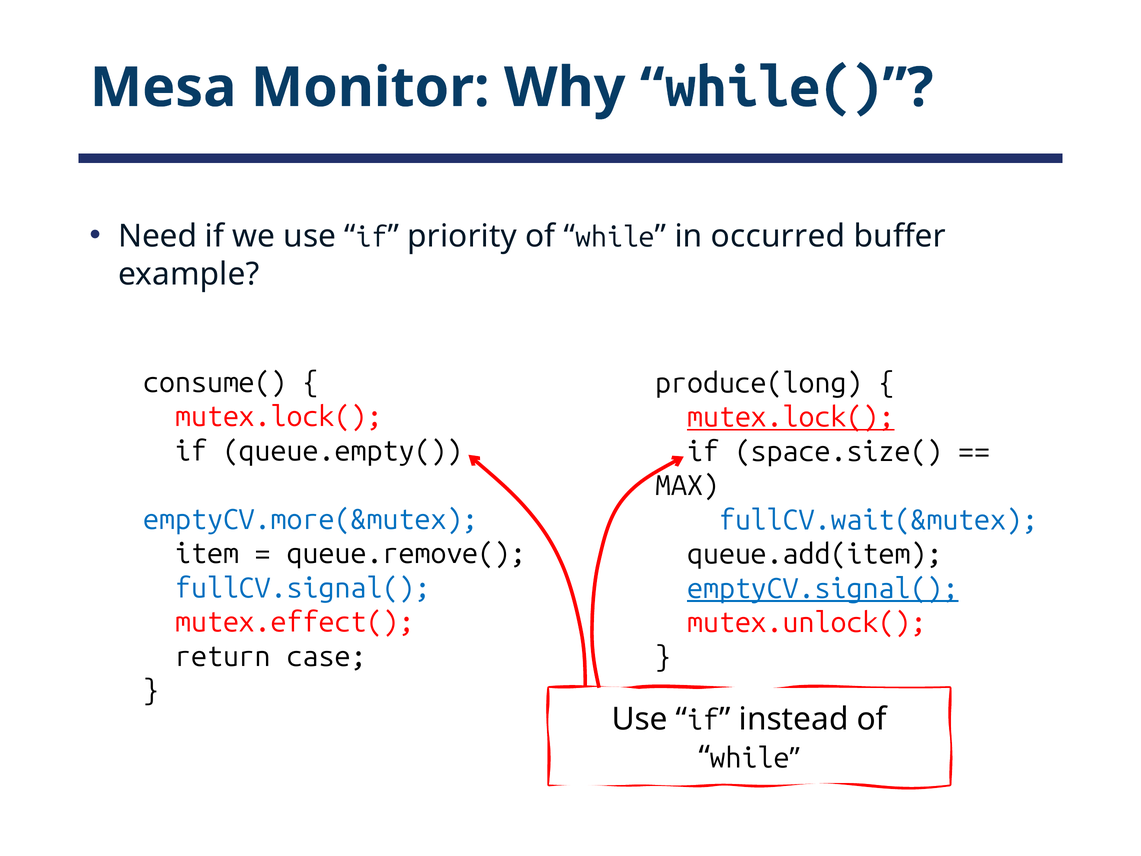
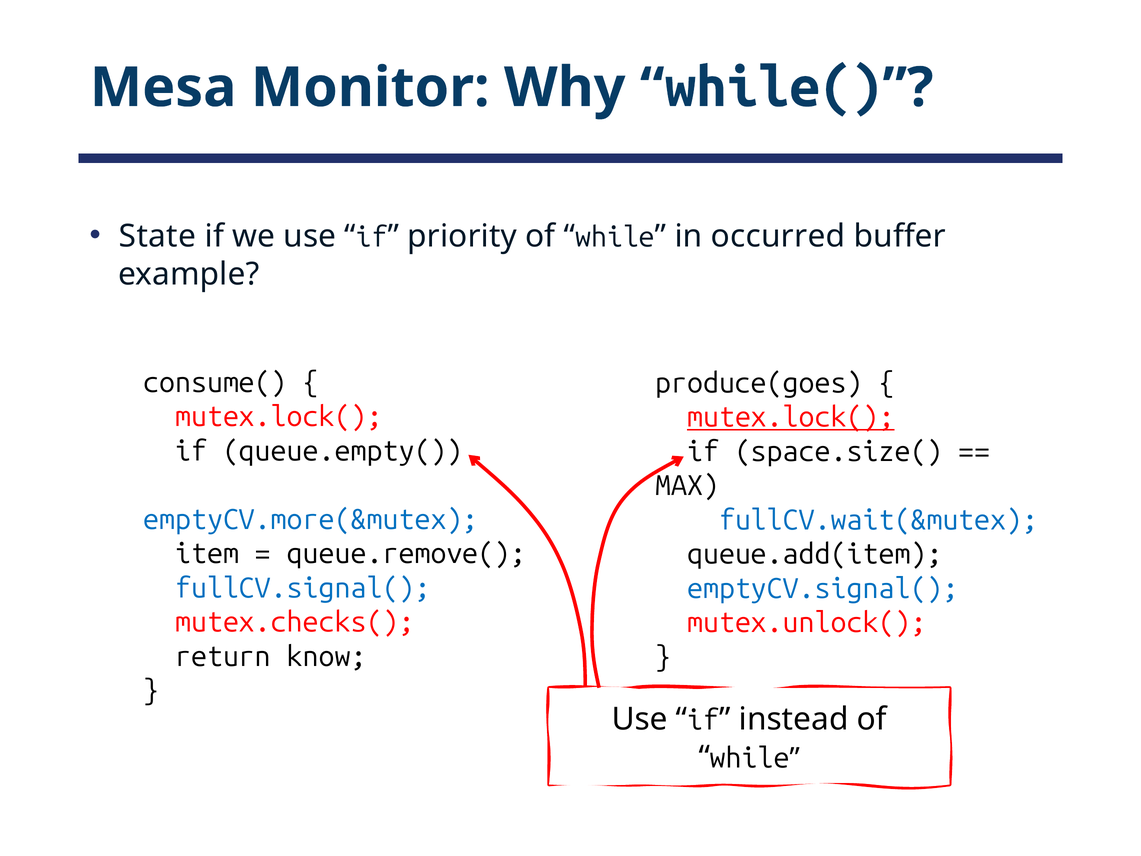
Need: Need -> State
produce(long: produce(long -> produce(goes
emptyCV.signal( underline: present -> none
mutex.effect(: mutex.effect( -> mutex.checks(
case: case -> know
